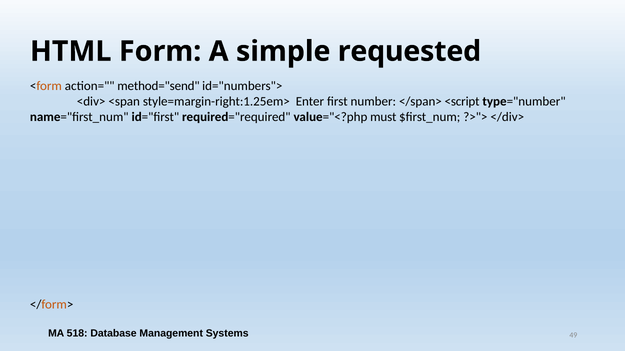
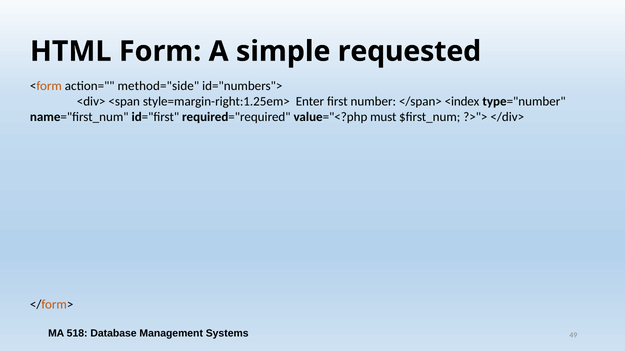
method="send: method="send -> method="side
<script: <script -> <index
